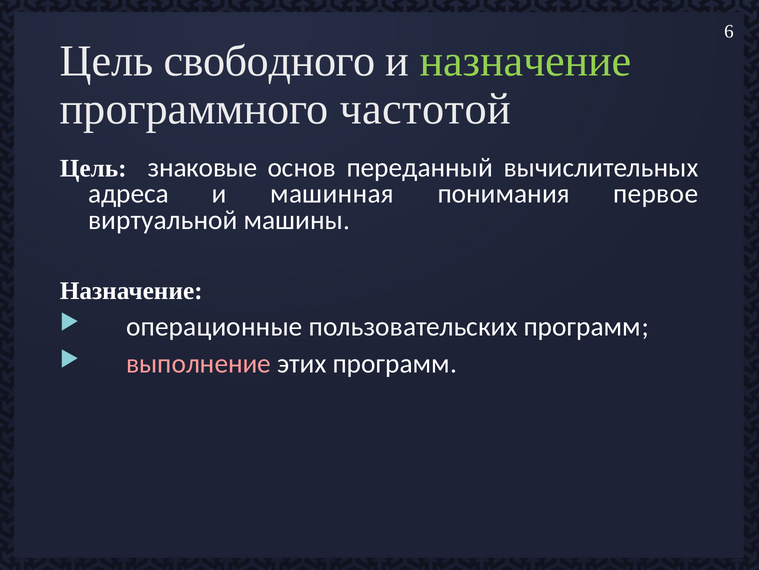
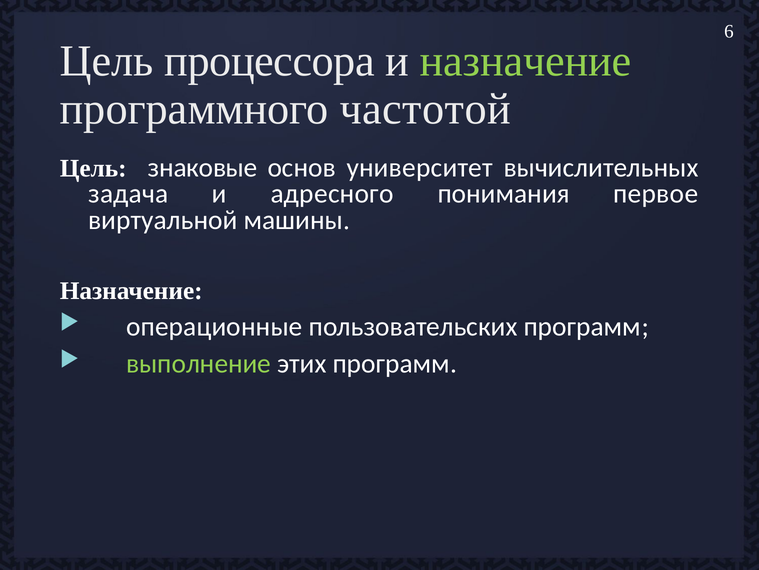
свободного: свободного -> процессора
переданный: переданный -> университет
адреса: адреса -> задача
машинная: машинная -> адресного
выполнение colour: pink -> light green
